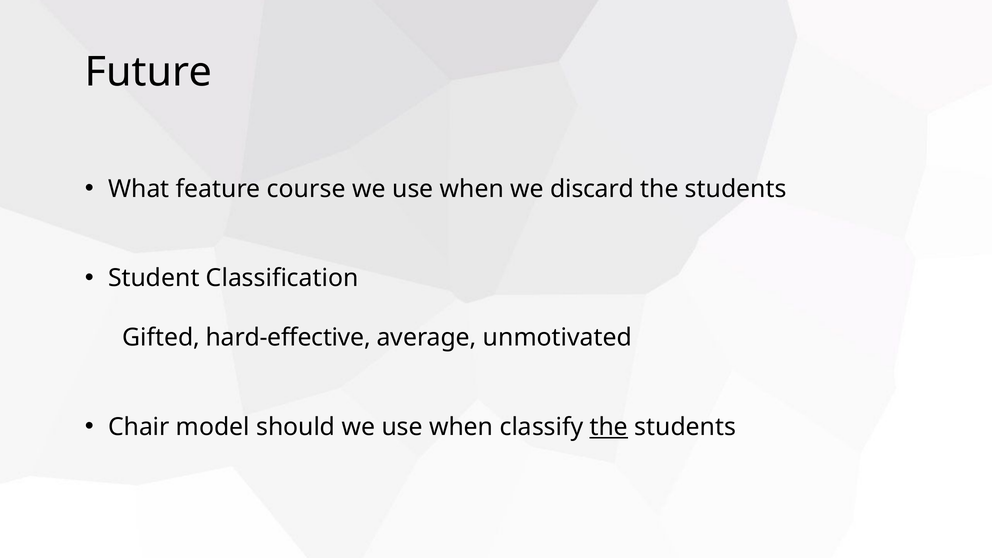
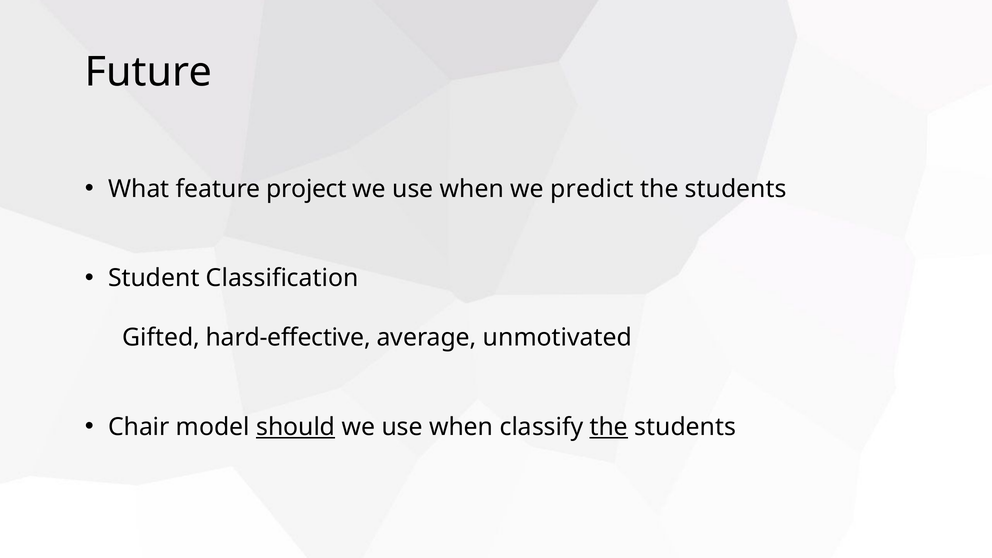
course: course -> project
discard: discard -> predict
should underline: none -> present
